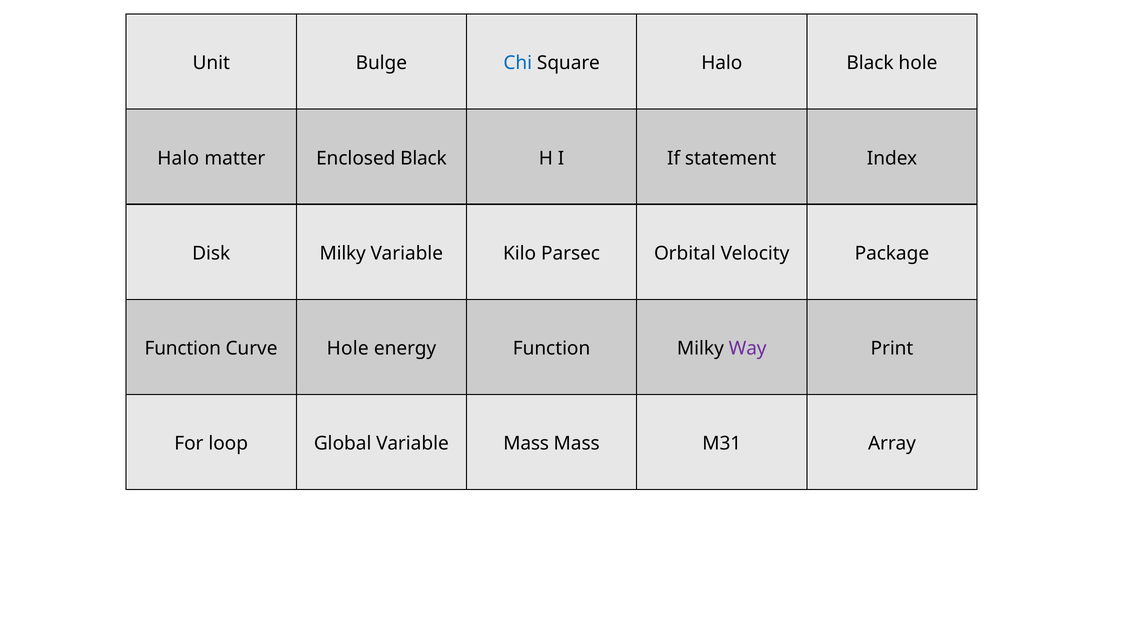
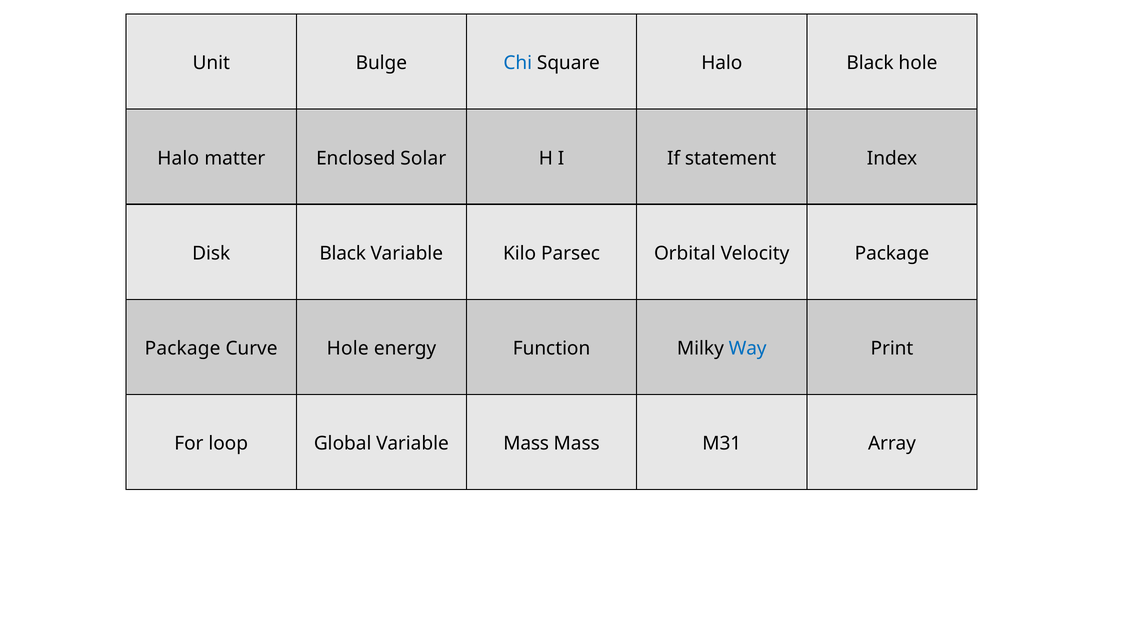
Enclosed Black: Black -> Solar
Disk Milky: Milky -> Black
Function at (183, 348): Function -> Package
Way colour: purple -> blue
